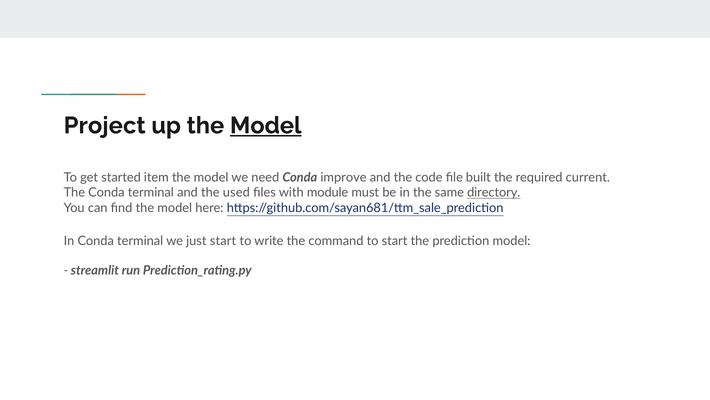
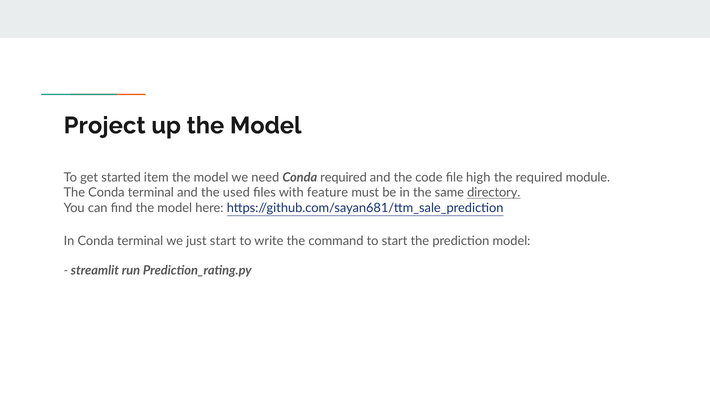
Model at (266, 125) underline: present -> none
Conda improve: improve -> required
built: built -> high
current: current -> module
module: module -> feature
